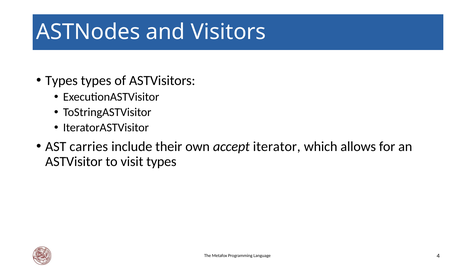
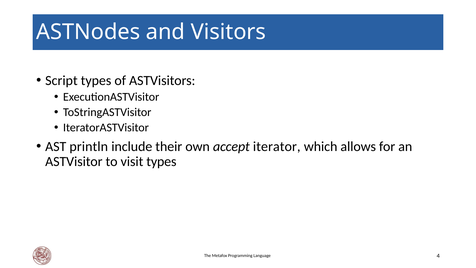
Types at (61, 80): Types -> Script
carries: carries -> println
